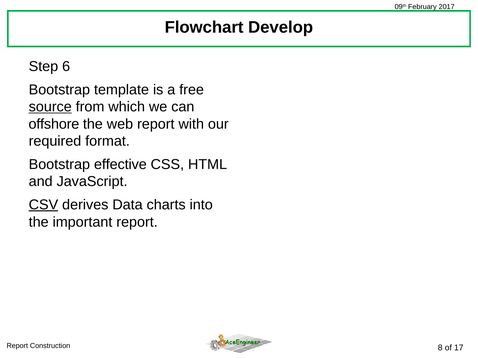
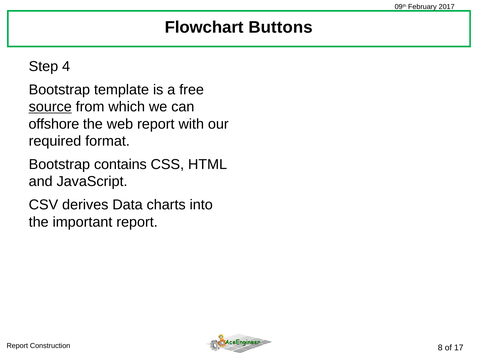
Develop: Develop -> Buttons
6: 6 -> 4
effective: effective -> contains
CSV underline: present -> none
